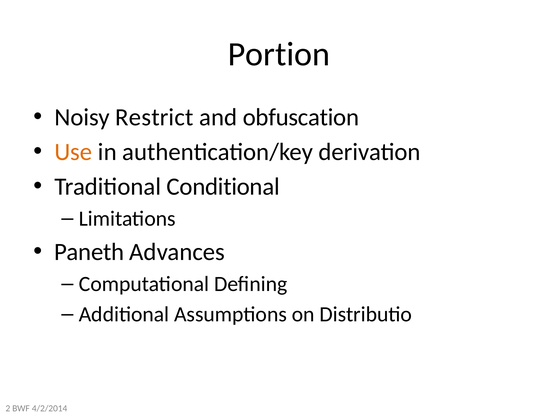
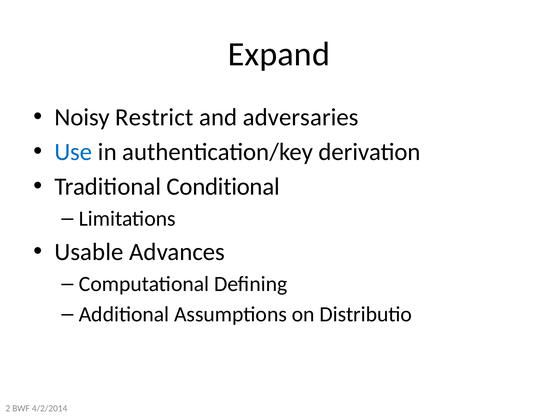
Portion: Portion -> Expand
obfuscation: obfuscation -> adversaries
Use colour: orange -> blue
Paneth: Paneth -> Usable
